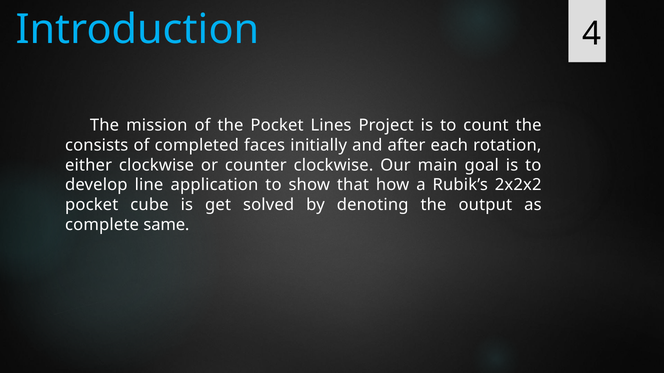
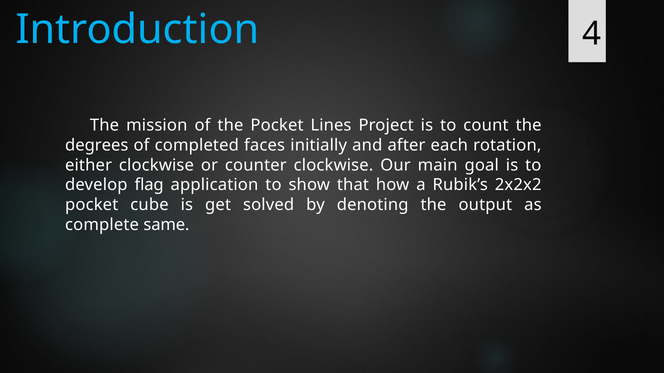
consists: consists -> degrees
line: line -> flag
